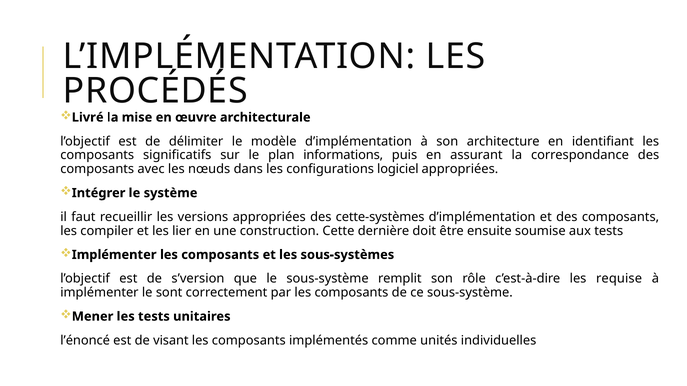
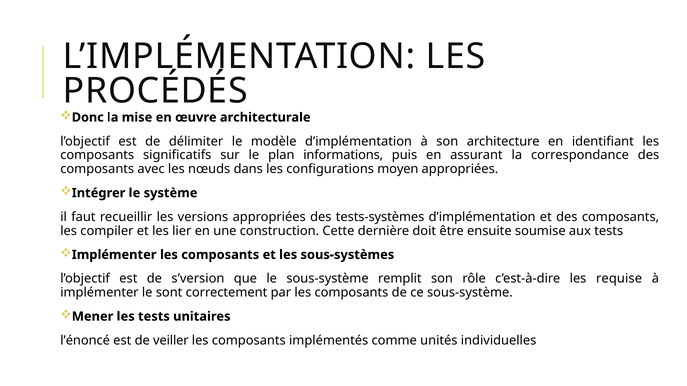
Livré: Livré -> Donc
logiciel: logiciel -> moyen
cette-systèmes: cette-systèmes -> tests-systèmes
visant: visant -> veiller
